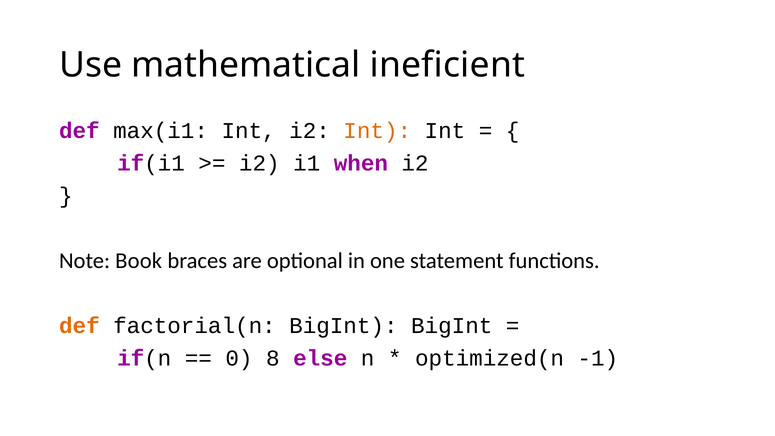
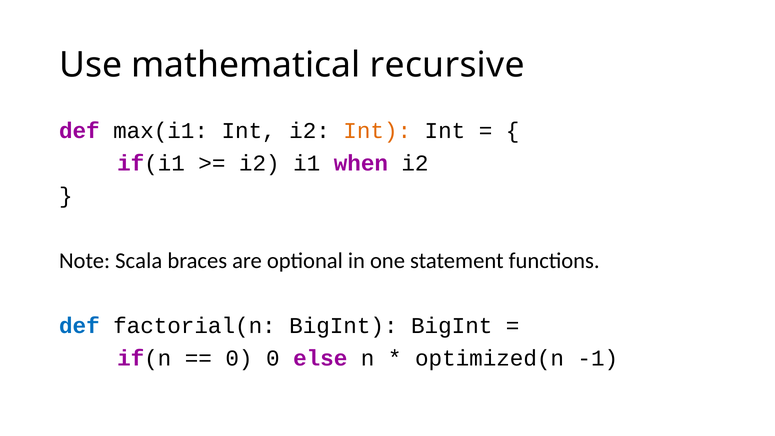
ineficient: ineficient -> recursive
Book: Book -> Scala
def at (79, 326) colour: orange -> blue
0 8: 8 -> 0
